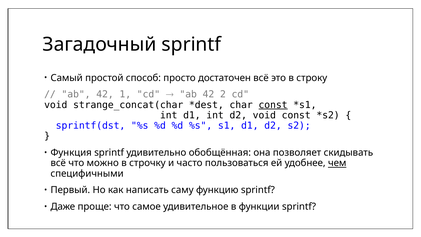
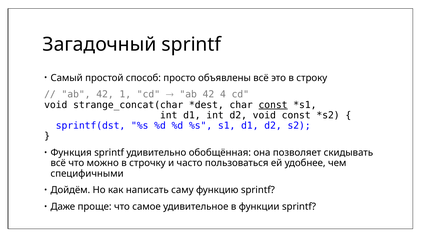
достаточен: достаточен -> объявлены
2: 2 -> 4
чем underline: present -> none
Первый: Первый -> Дойдём
